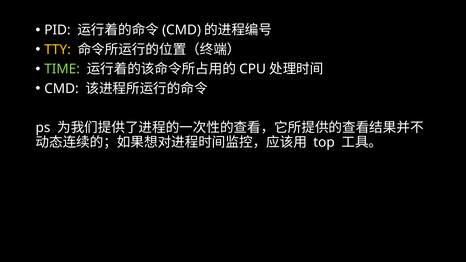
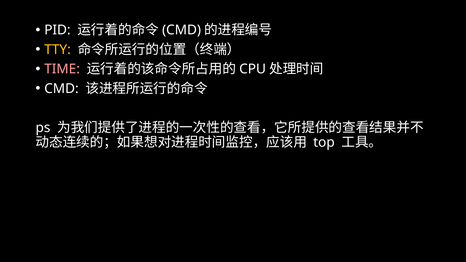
TIME colour: light green -> pink
